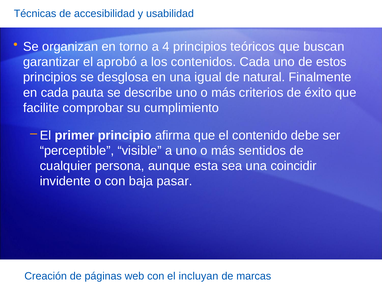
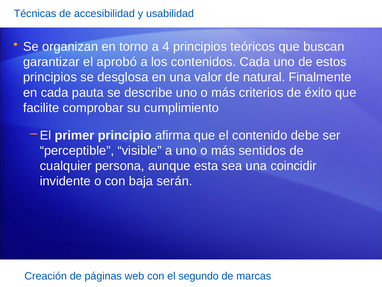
igual: igual -> valor
pasar: pasar -> serán
incluyan: incluyan -> segundo
